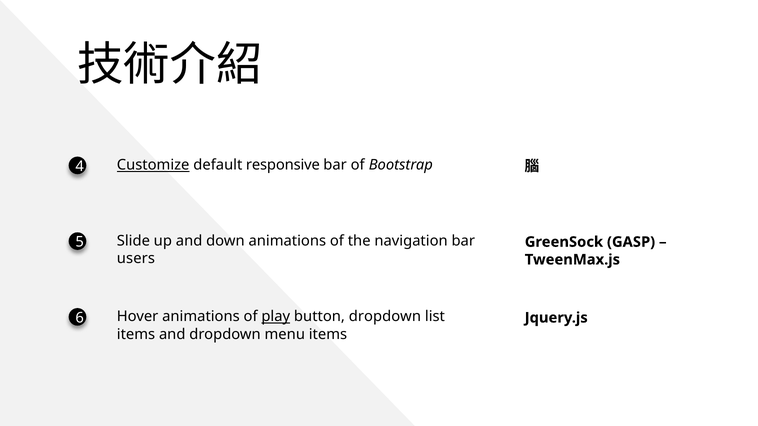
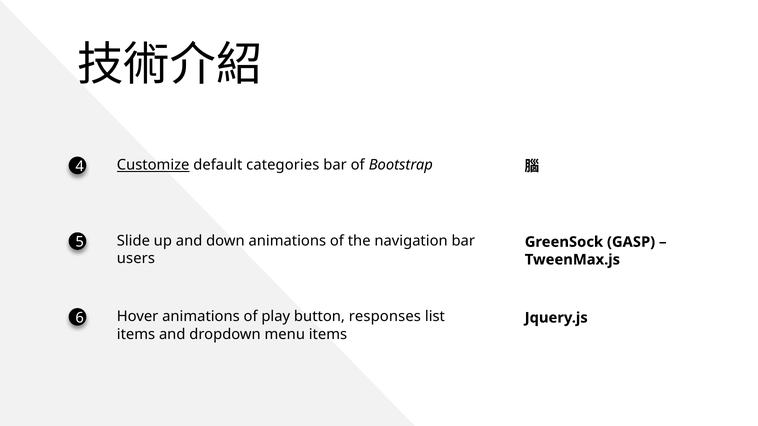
responsive: responsive -> categories
play underline: present -> none
button dropdown: dropdown -> responses
